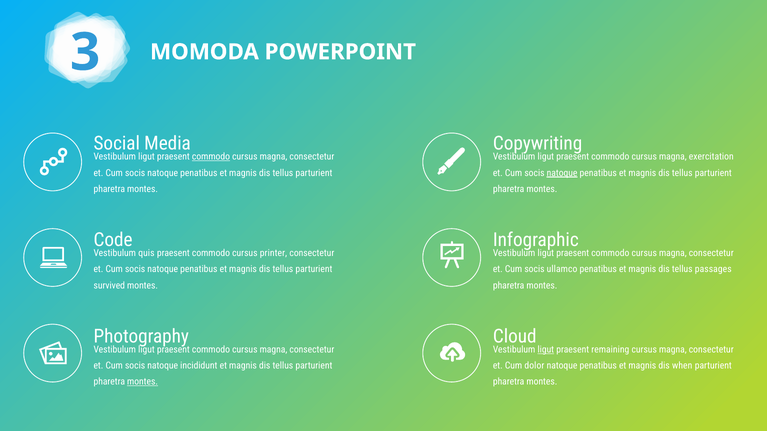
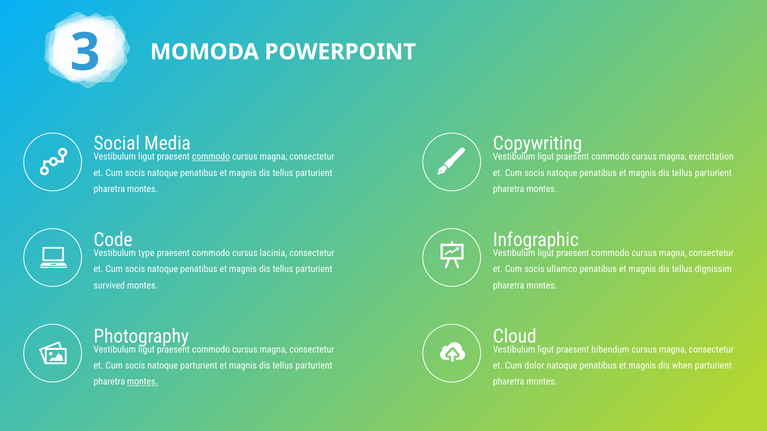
natoque at (562, 173) underline: present -> none
quis: quis -> type
printer: printer -> lacinia
passages: passages -> dignissim
ligut at (546, 350) underline: present -> none
remaining: remaining -> bibendum
natoque incididunt: incididunt -> parturient
